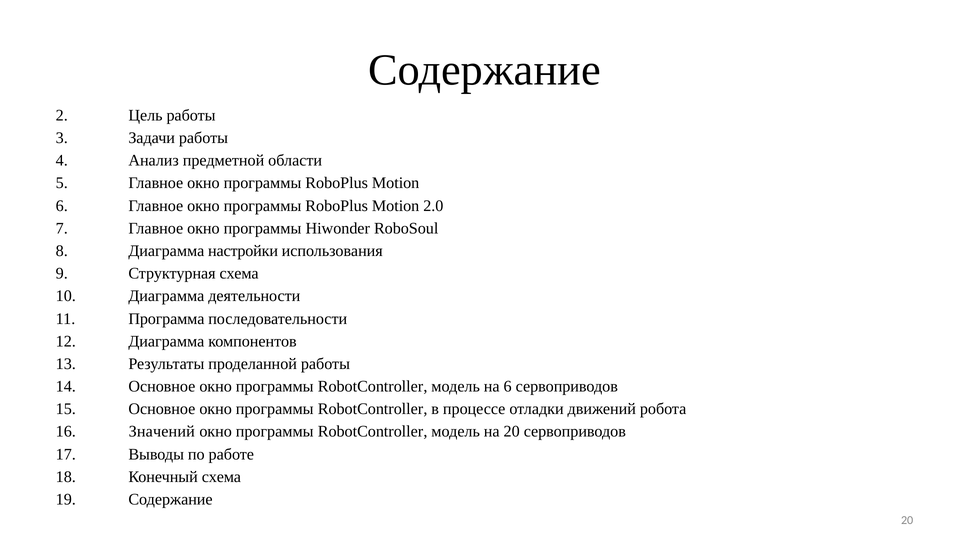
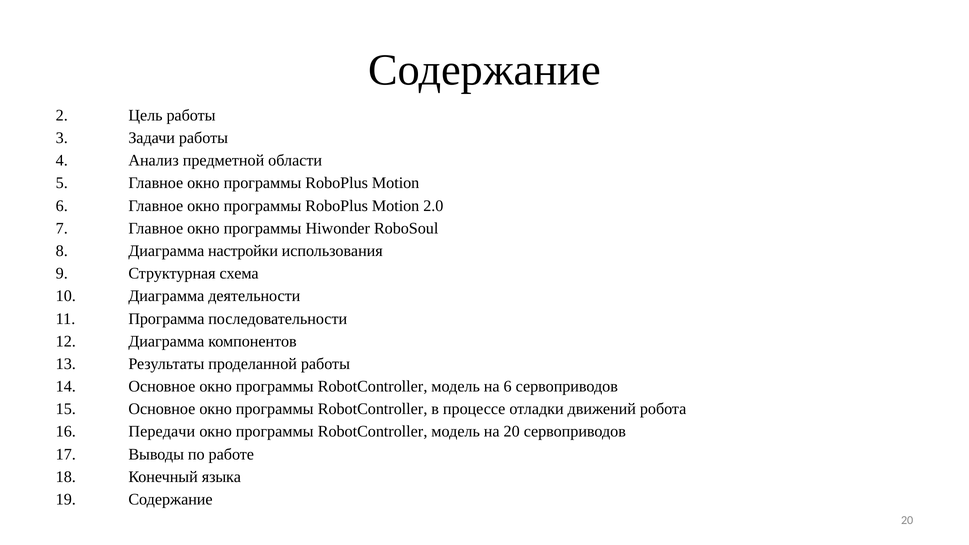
Значений: Значений -> Передачи
Конечный схема: схема -> языка
